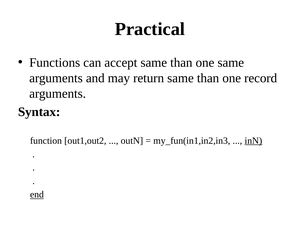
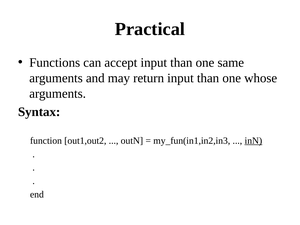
accept same: same -> input
return same: same -> input
record: record -> whose
end underline: present -> none
